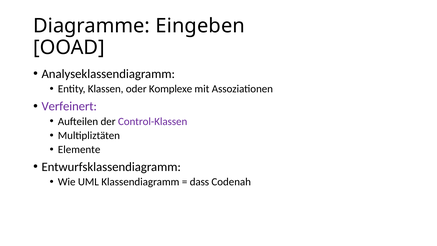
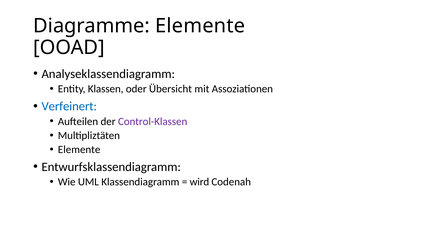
Diagramme Eingeben: Eingeben -> Elemente
Komplexe: Komplexe -> Übersicht
Verfeinert colour: purple -> blue
dass: dass -> wird
